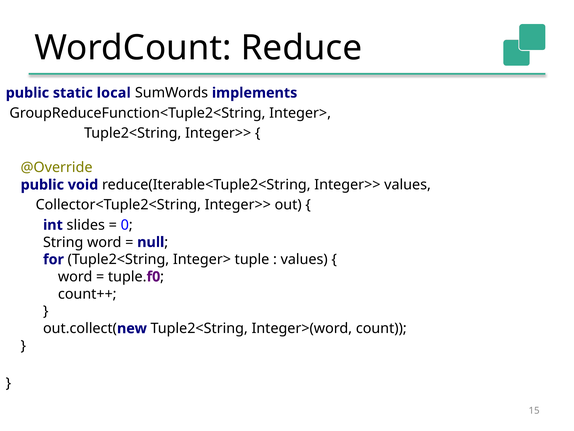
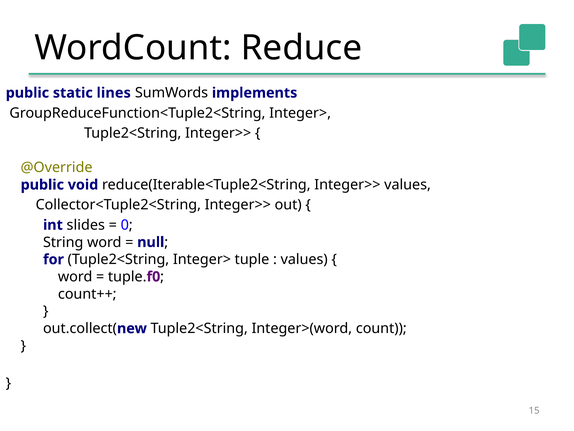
local: local -> lines
